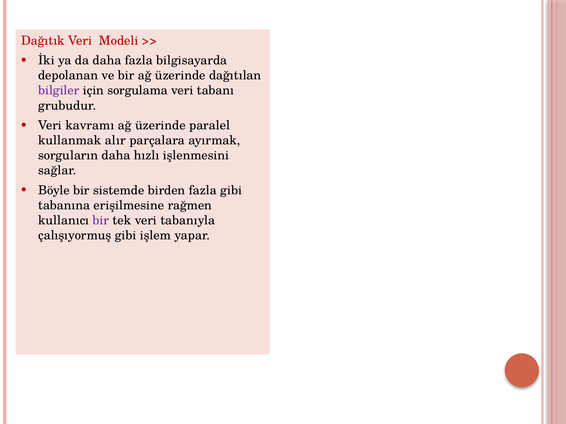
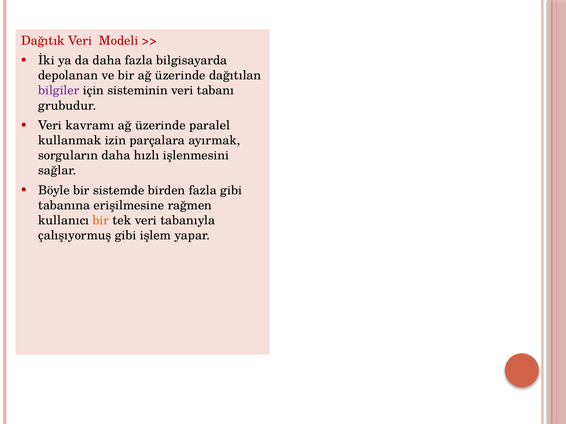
sorgulama: sorgulama -> sisteminin
alır: alır -> izin
bir at (101, 221) colour: purple -> orange
